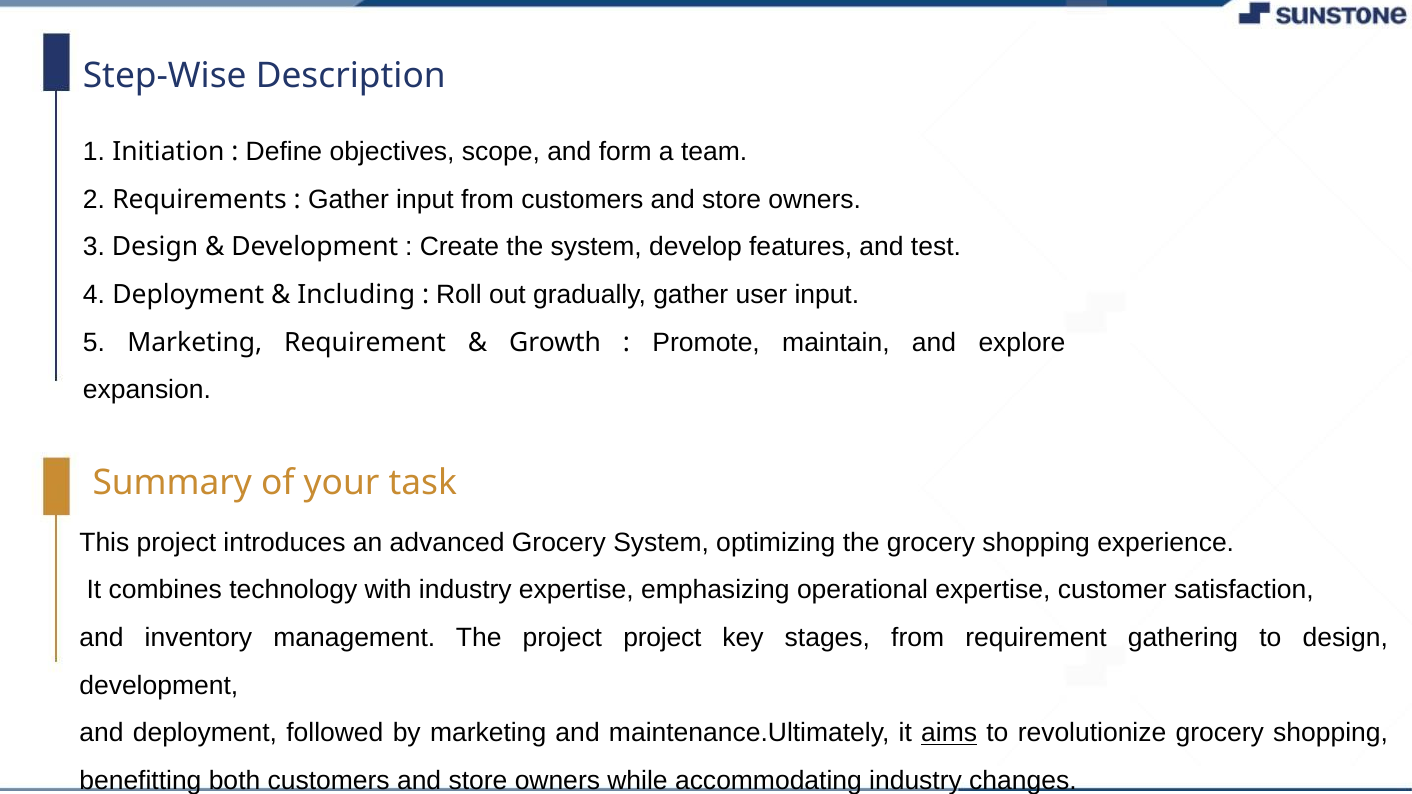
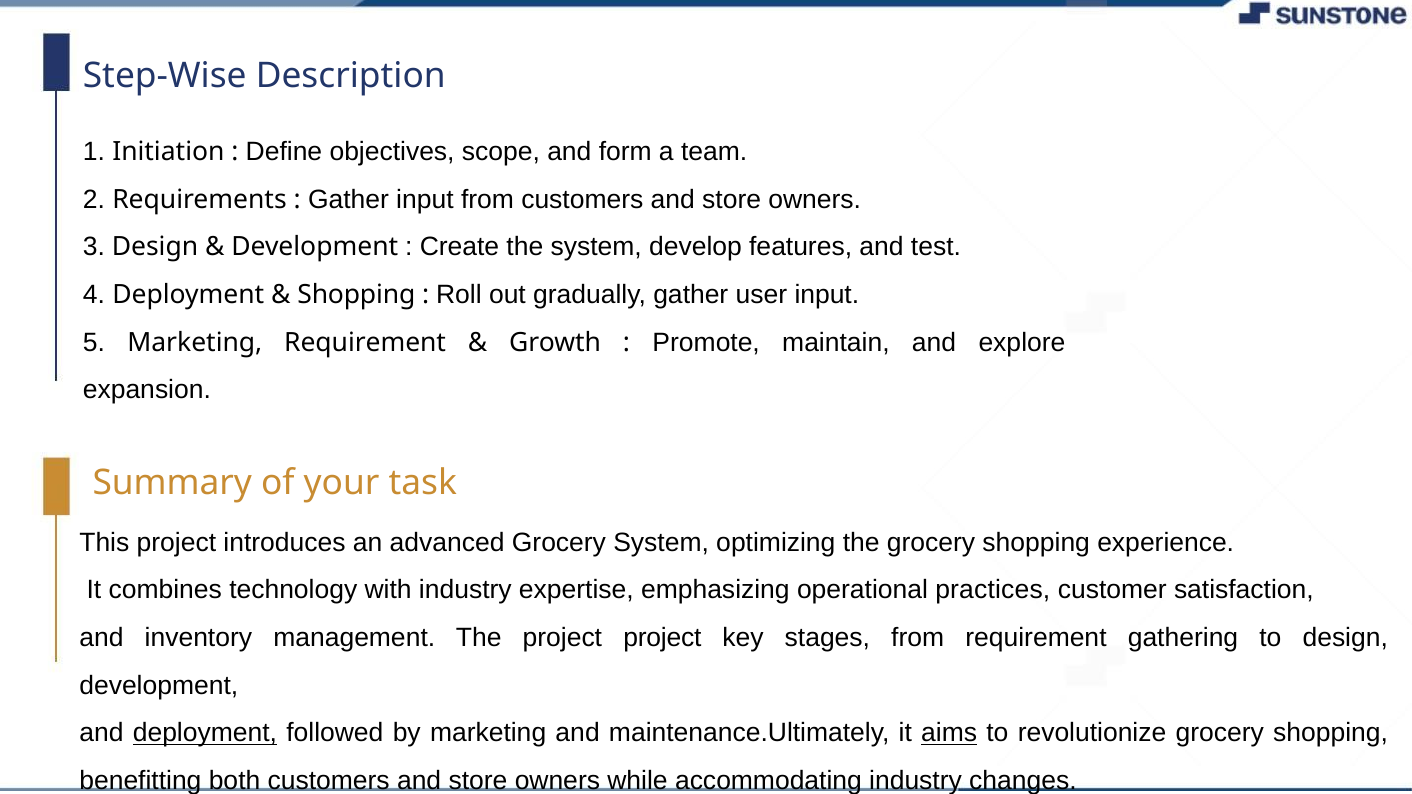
Including at (356, 295): Including -> Shopping
operational expertise: expertise -> practices
deployment at (205, 733) underline: none -> present
